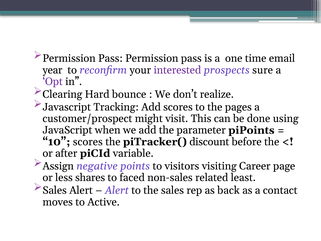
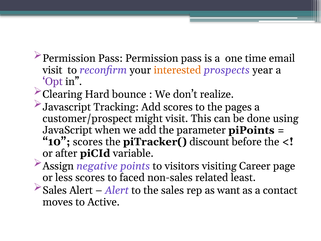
year at (52, 70): year -> visit
interested colour: purple -> orange
sure: sure -> year
less shares: shares -> scores
back: back -> want
